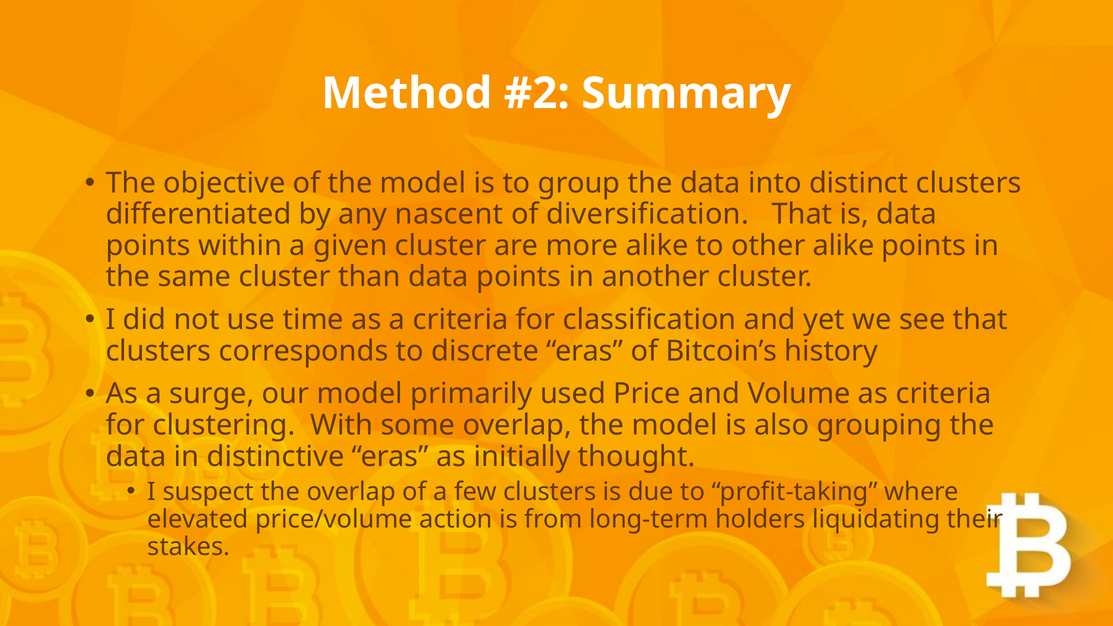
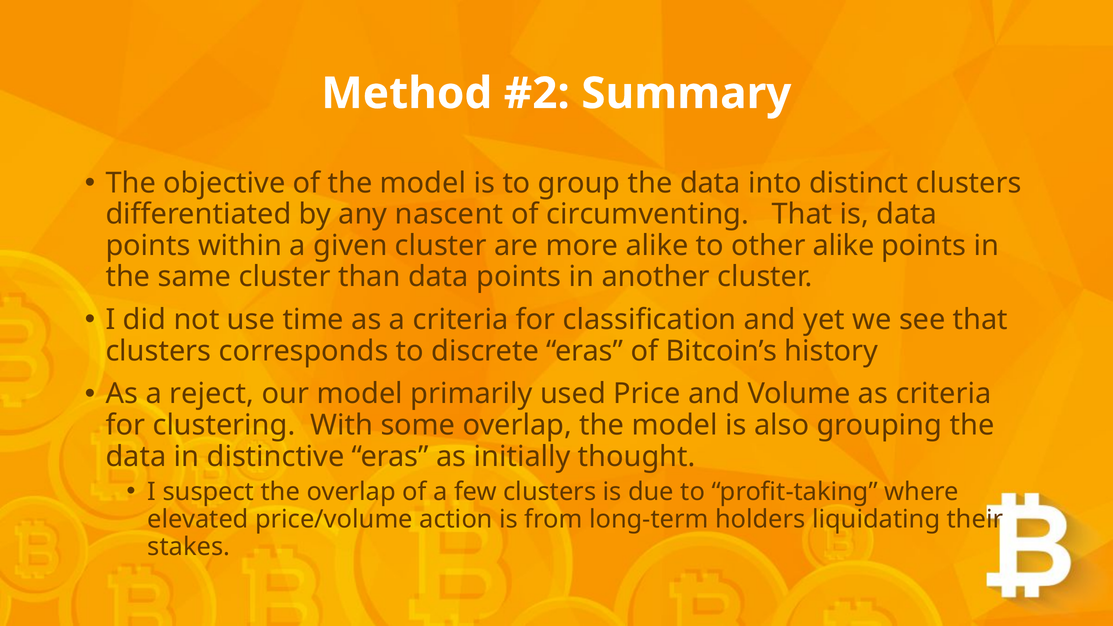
diversification: diversification -> circumventing
surge: surge -> reject
